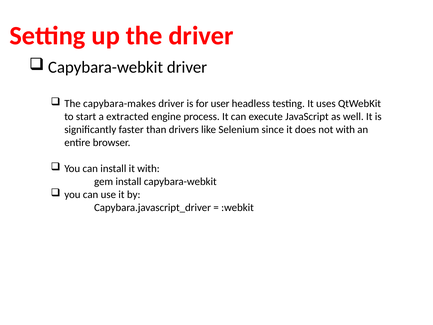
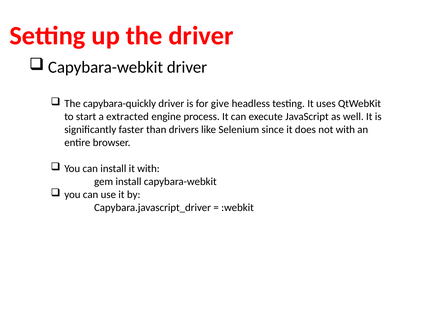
capybara-makes: capybara-makes -> capybara-quickly
user: user -> give
